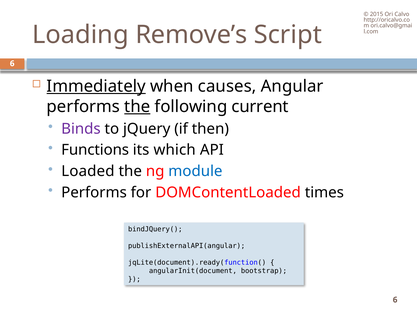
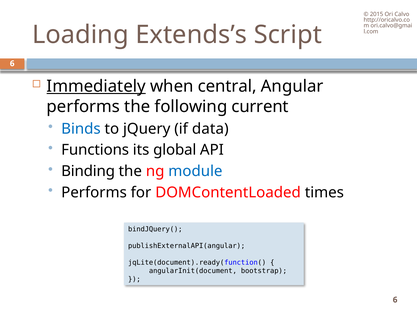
Remove’s: Remove’s -> Extends’s
causes: causes -> central
the at (137, 106) underline: present -> none
Binds colour: purple -> blue
then: then -> data
which: which -> global
Loaded: Loaded -> Binding
